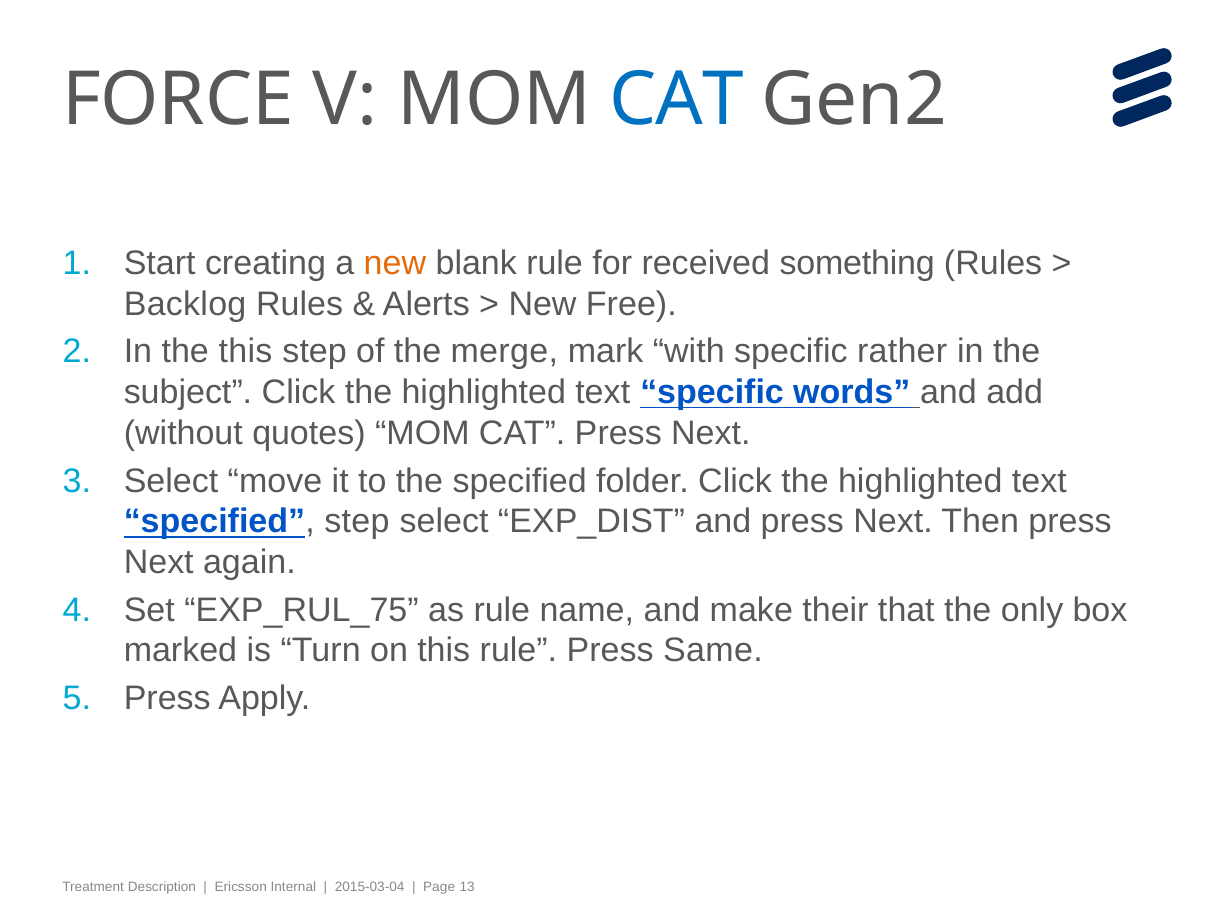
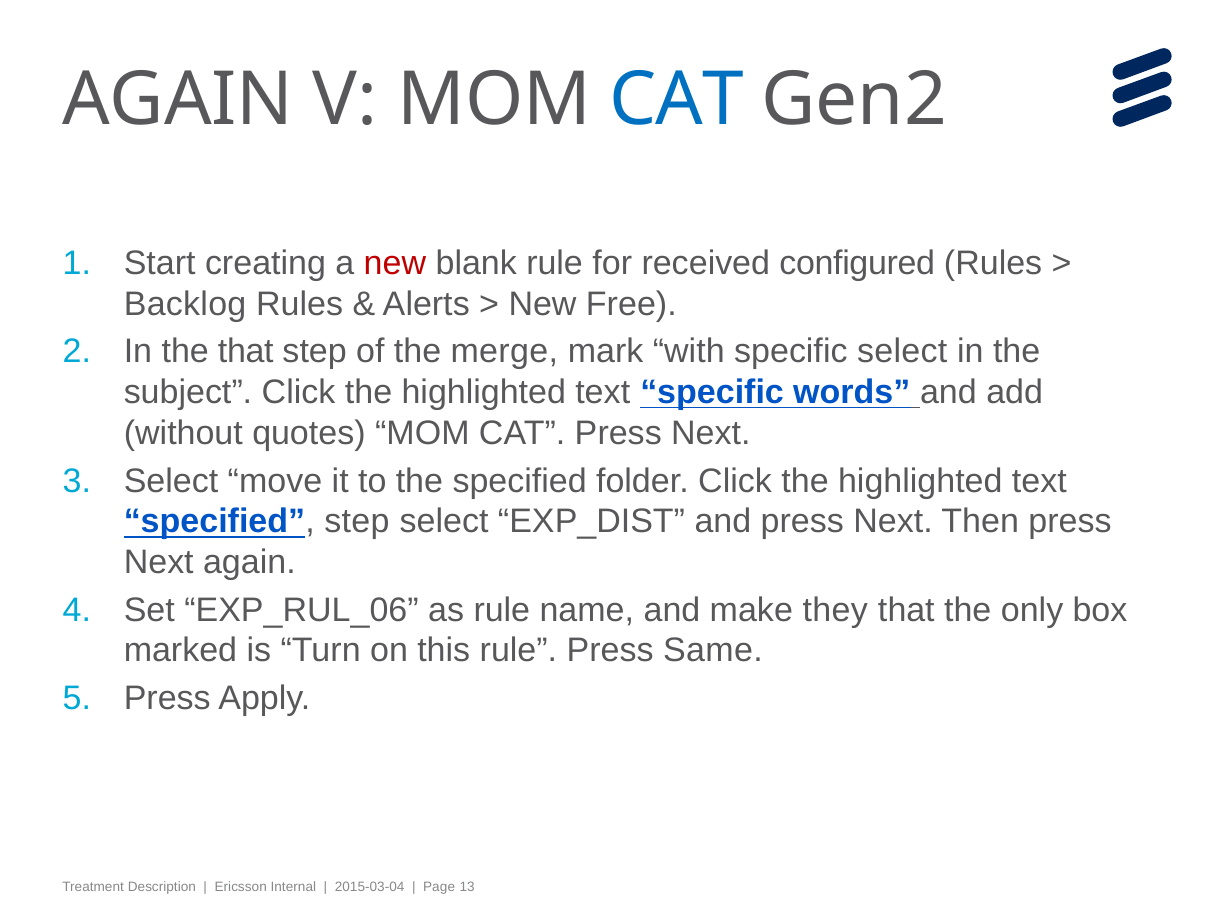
FORCE at (178, 100): FORCE -> AGAIN
new at (395, 264) colour: orange -> red
something: something -> configured
the this: this -> that
specific rather: rather -> select
EXP_RUL_75: EXP_RUL_75 -> EXP_RUL_06
their: their -> they
